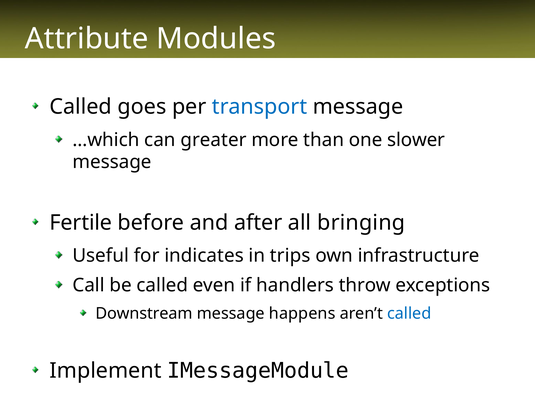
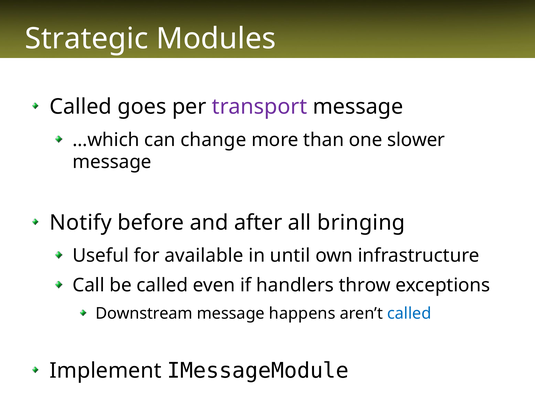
Attribute: Attribute -> Strategic
transport colour: blue -> purple
greater: greater -> change
Fertile: Fertile -> Notify
indicates: indicates -> available
trips: trips -> until
